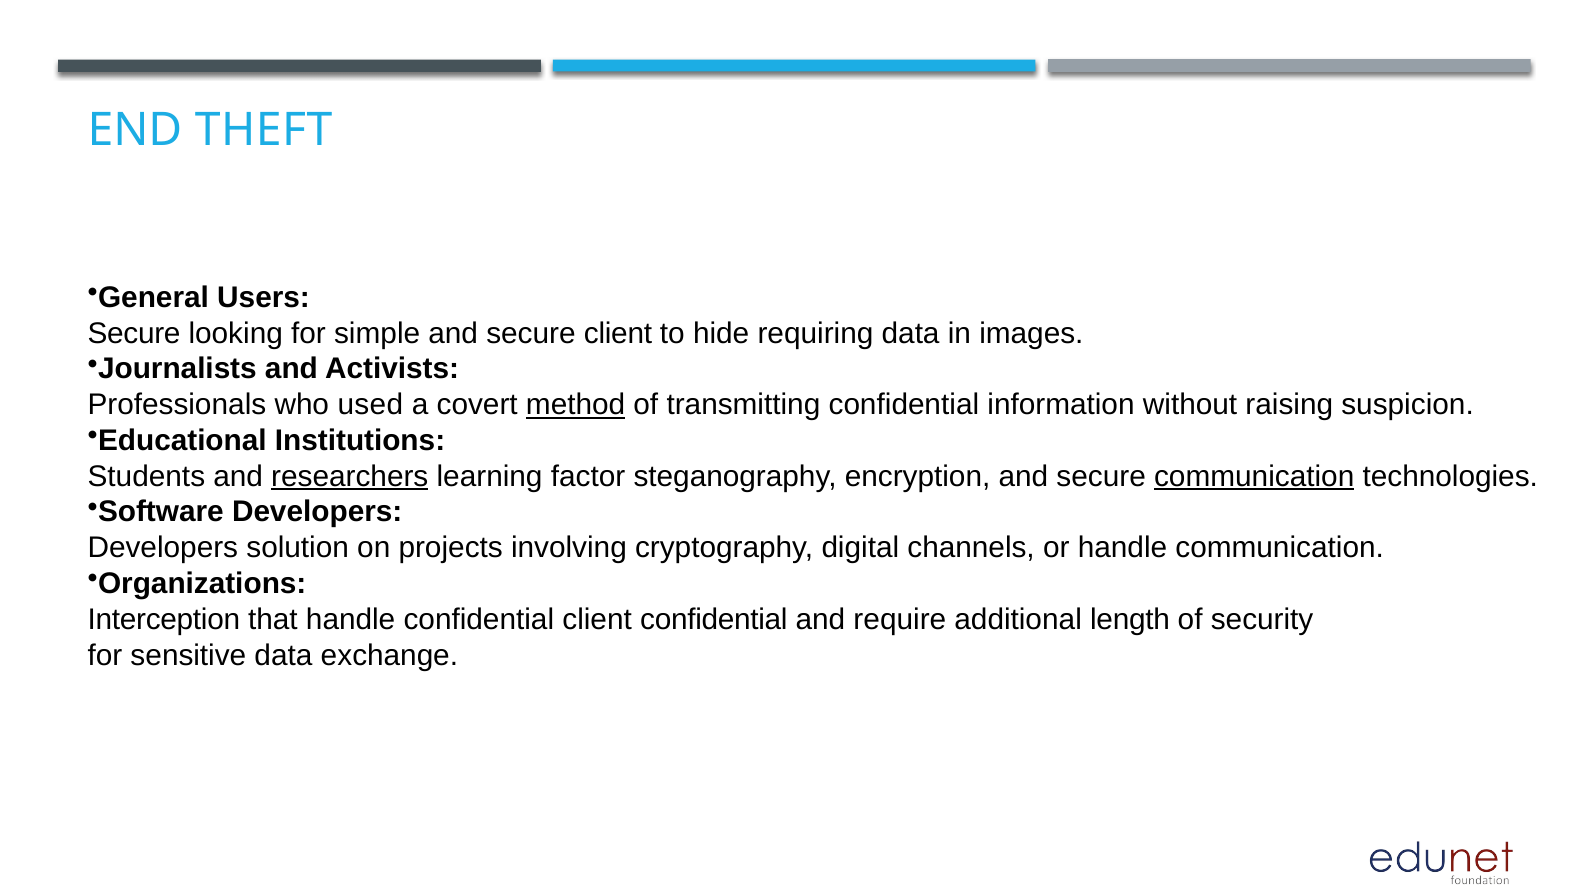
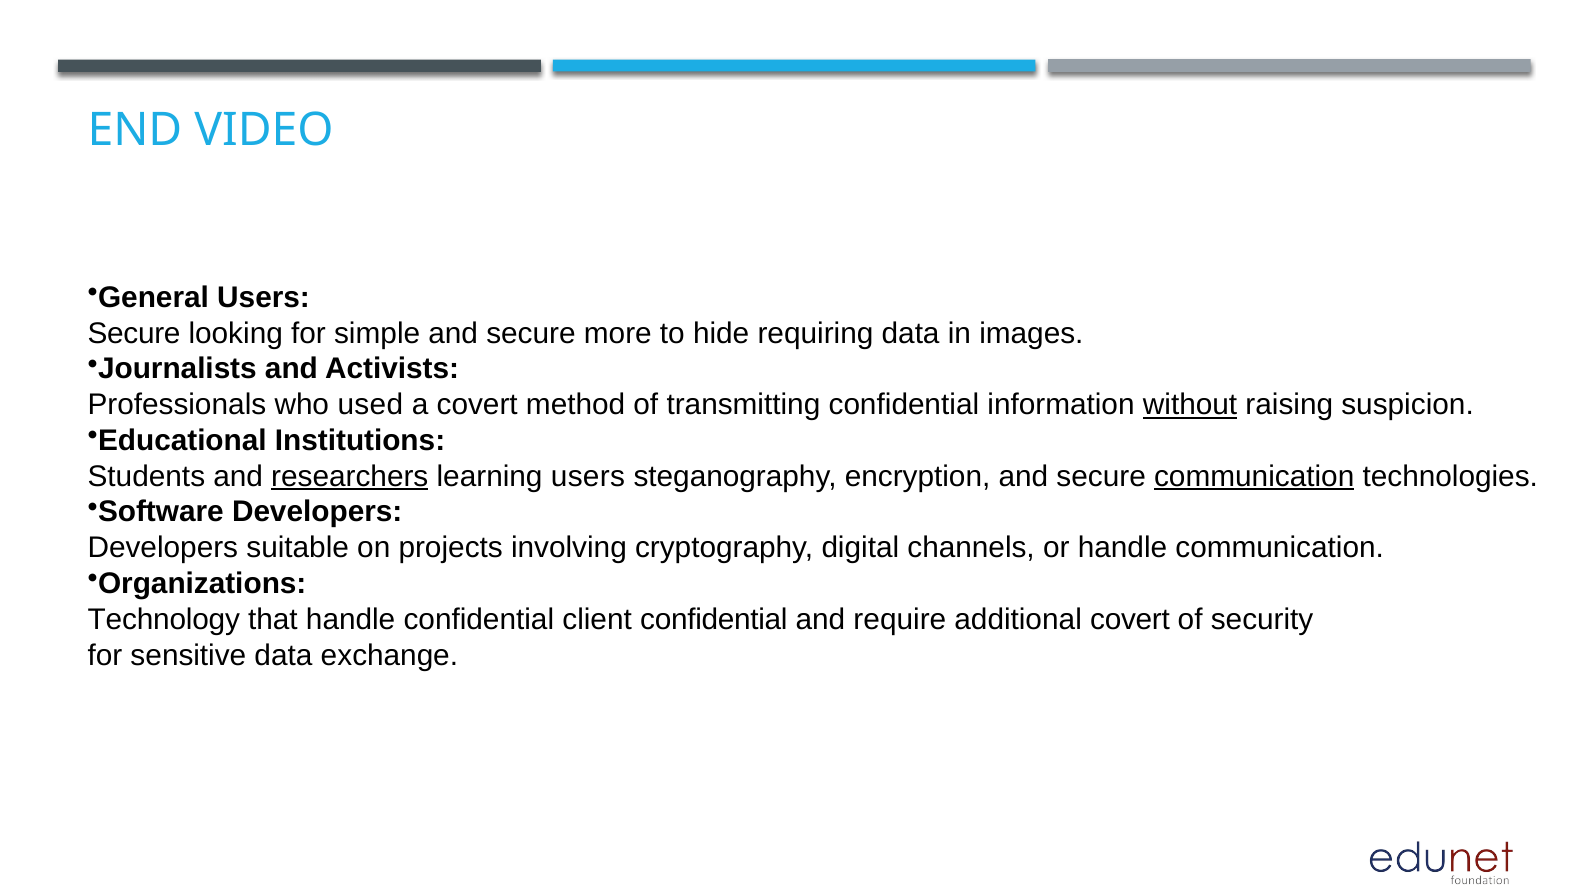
THEFT: THEFT -> VIDEO
secure client: client -> more
method underline: present -> none
without underline: none -> present
learning factor: factor -> users
solution: solution -> suitable
Interception: Interception -> Technology
additional length: length -> covert
